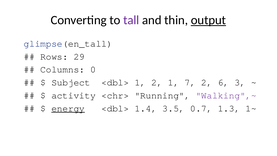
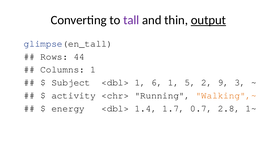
29: 29 -> 44
Columns 0: 0 -> 1
1 2: 2 -> 6
7: 7 -> 5
6: 6 -> 9
Walking",~ colour: purple -> orange
energy underline: present -> none
3.5: 3.5 -> 1.7
1.3: 1.3 -> 2.8
